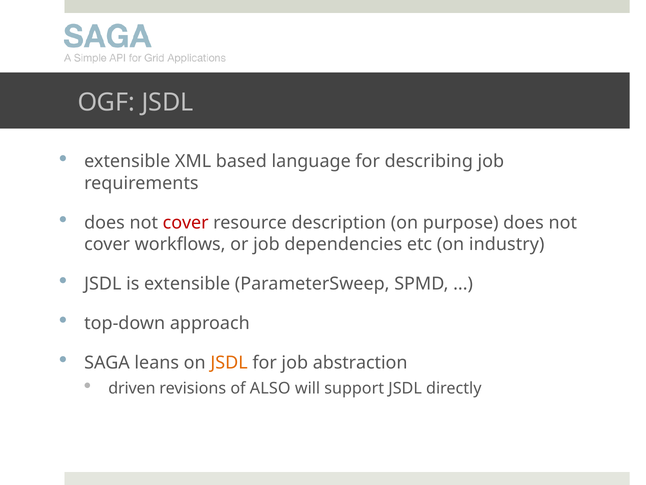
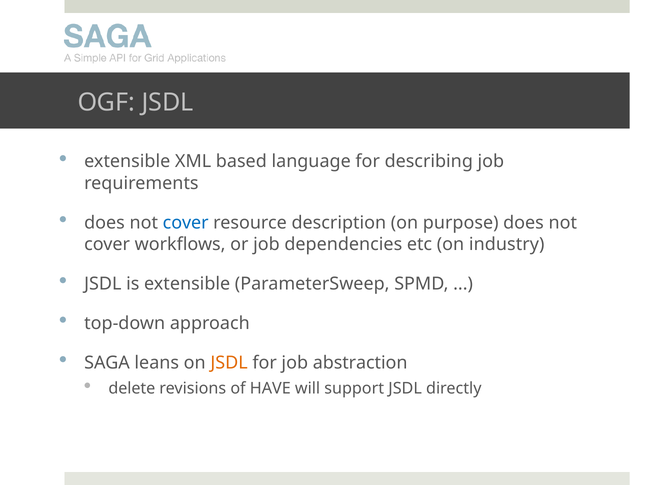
cover at (186, 222) colour: red -> blue
driven: driven -> delete
ALSO: ALSO -> HAVE
